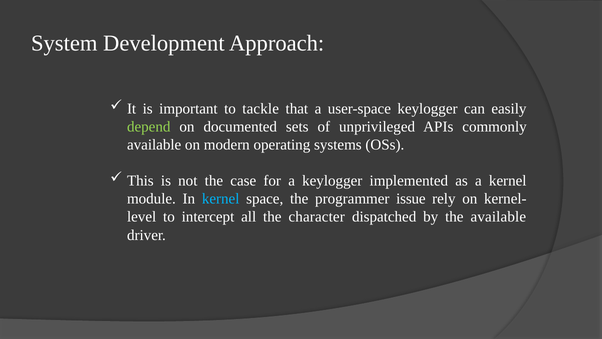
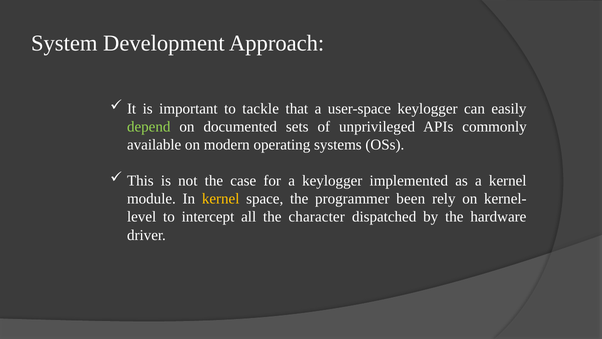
kernel at (221, 199) colour: light blue -> yellow
issue: issue -> been
the available: available -> hardware
